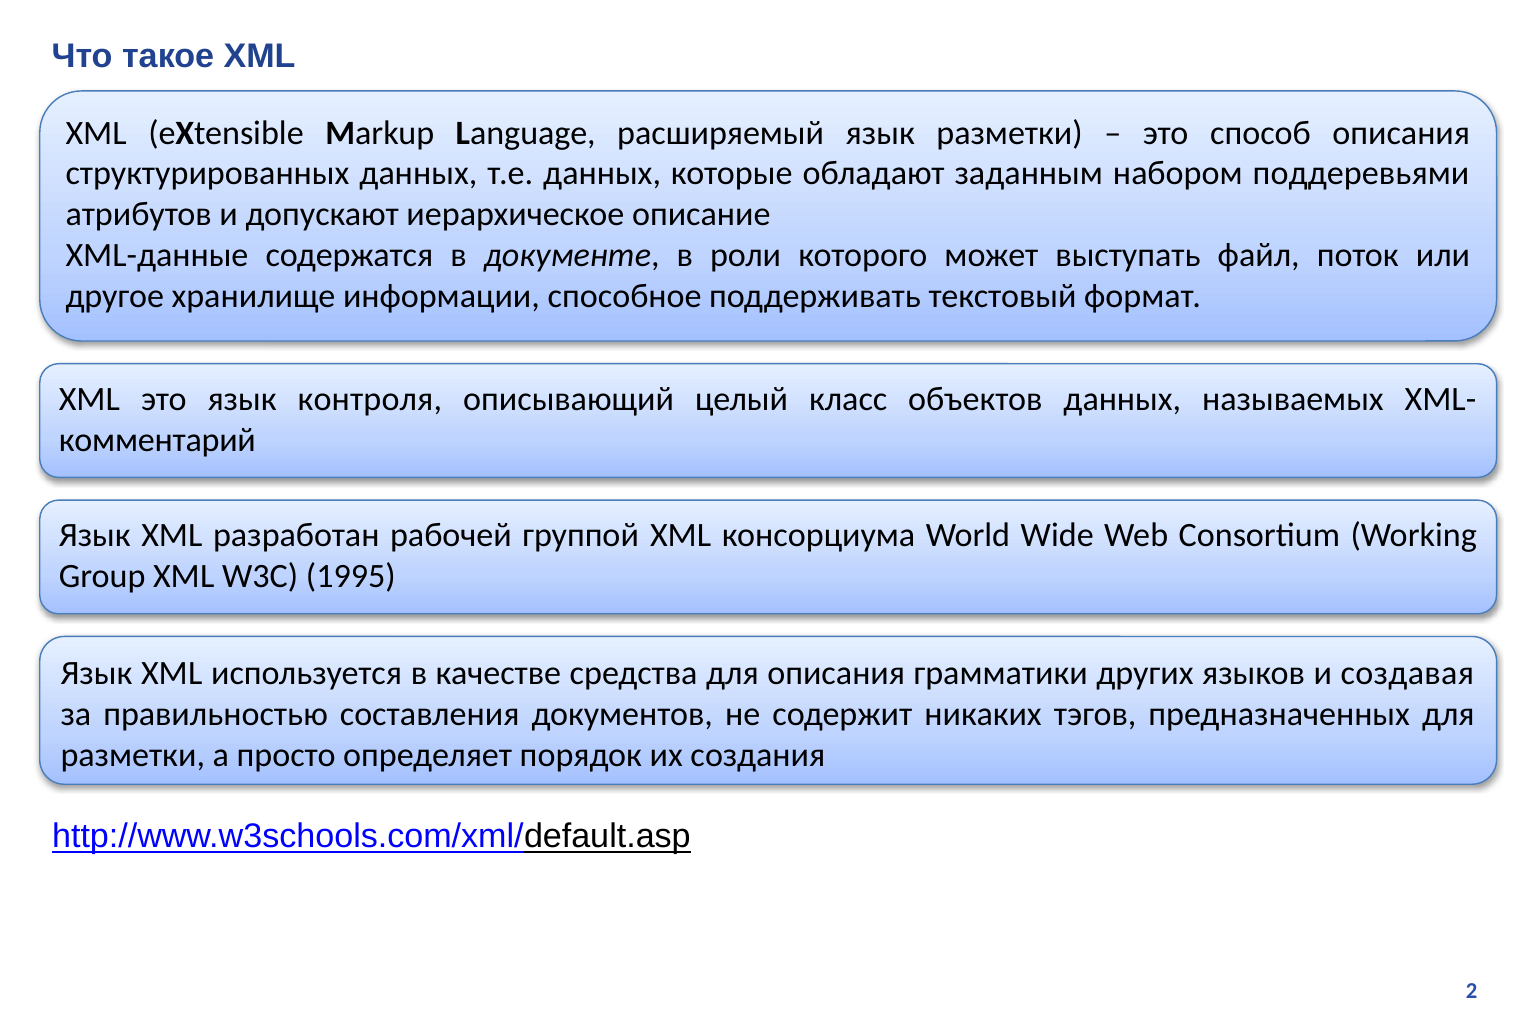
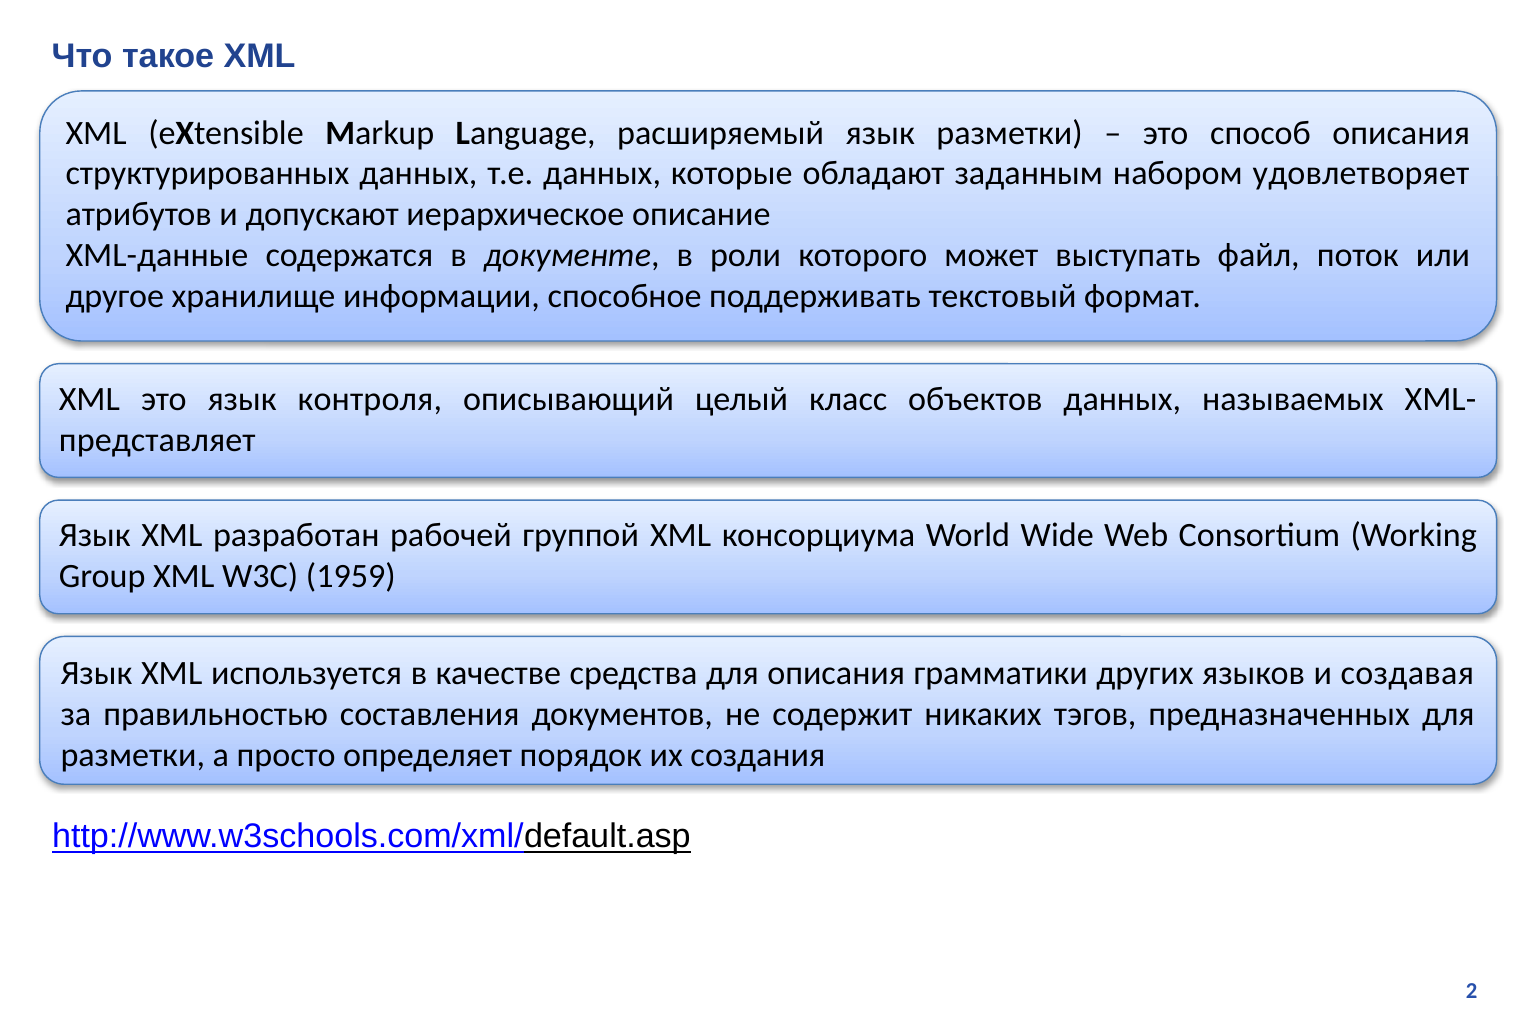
поддеревьями: поддеревьями -> удовлетворяет
комментарий: комментарий -> представляет
1995: 1995 -> 1959
